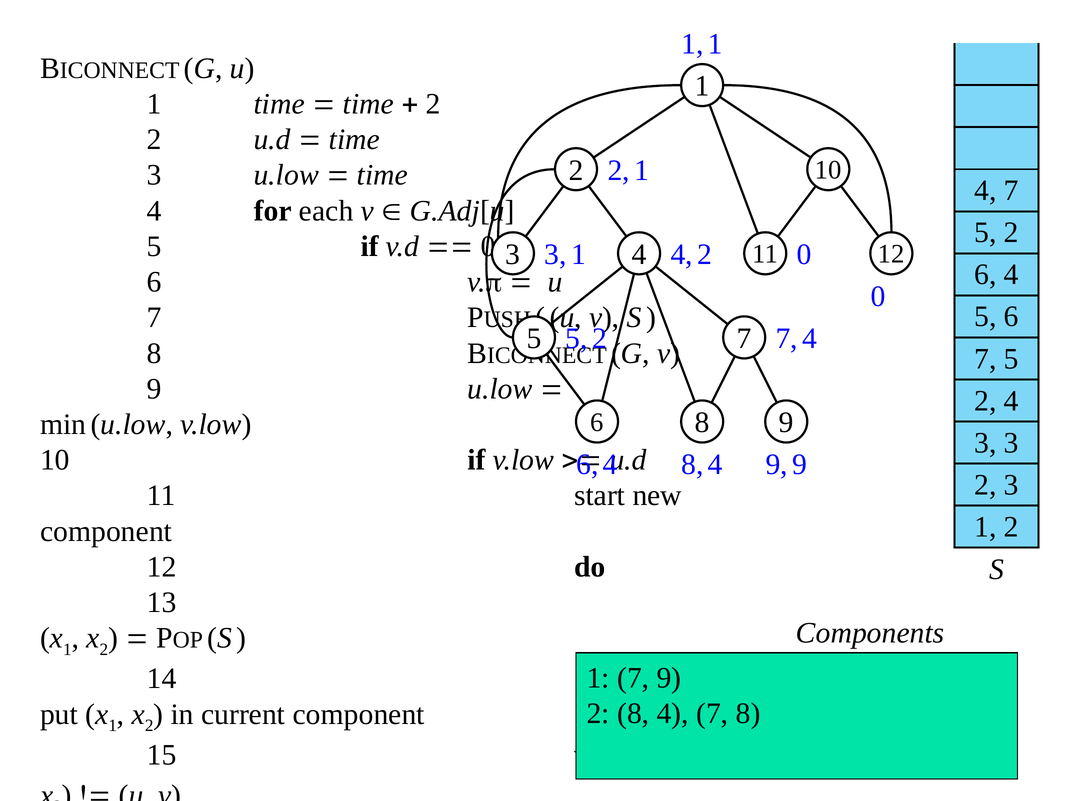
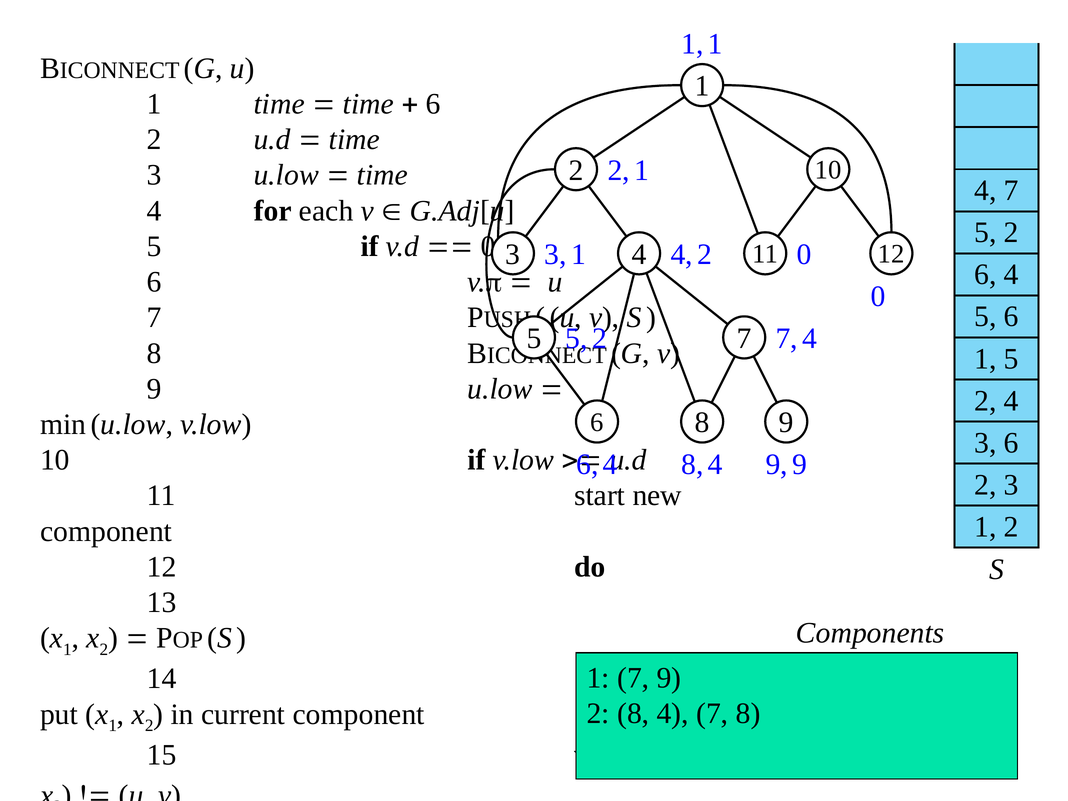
2 at (433, 104): 2 -> 6
7 at (985, 359): 7 -> 1
3 3: 3 -> 6
